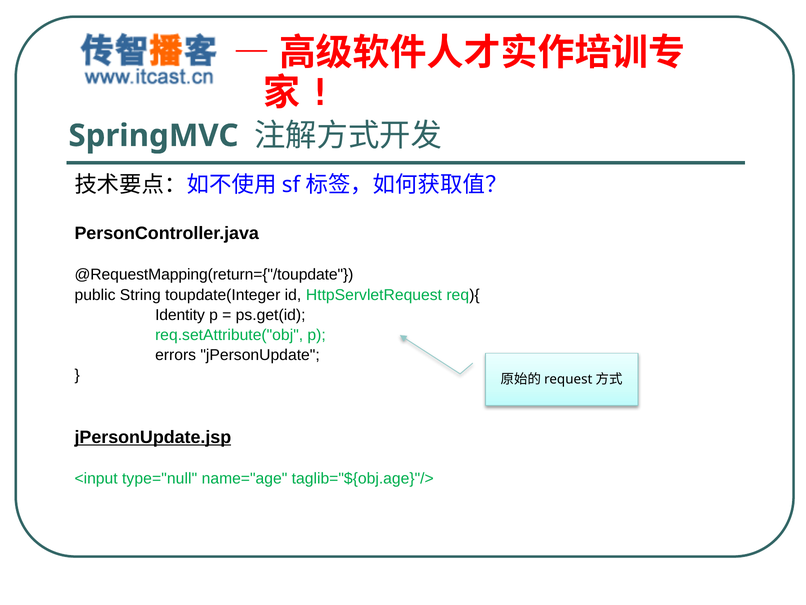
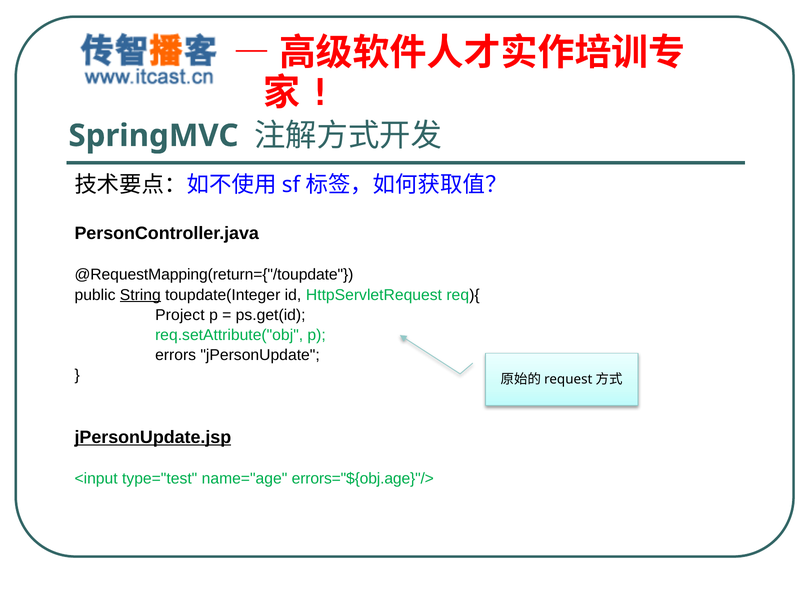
String underline: none -> present
Identity: Identity -> Project
type="null: type="null -> type="test
taglib="${obj.age}"/>: taglib="${obj.age}"/> -> errors="${obj.age}"/>
